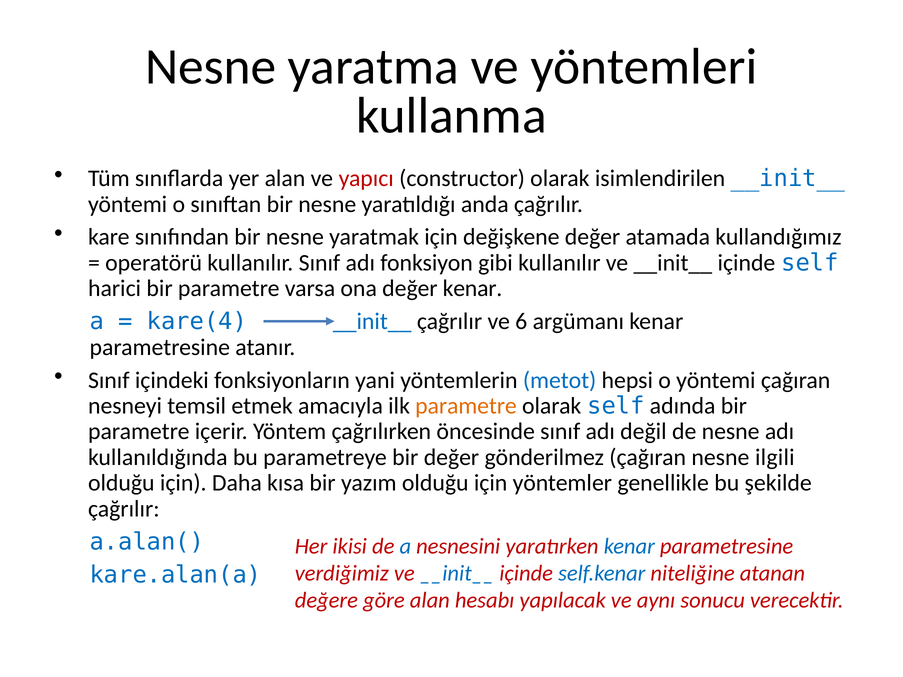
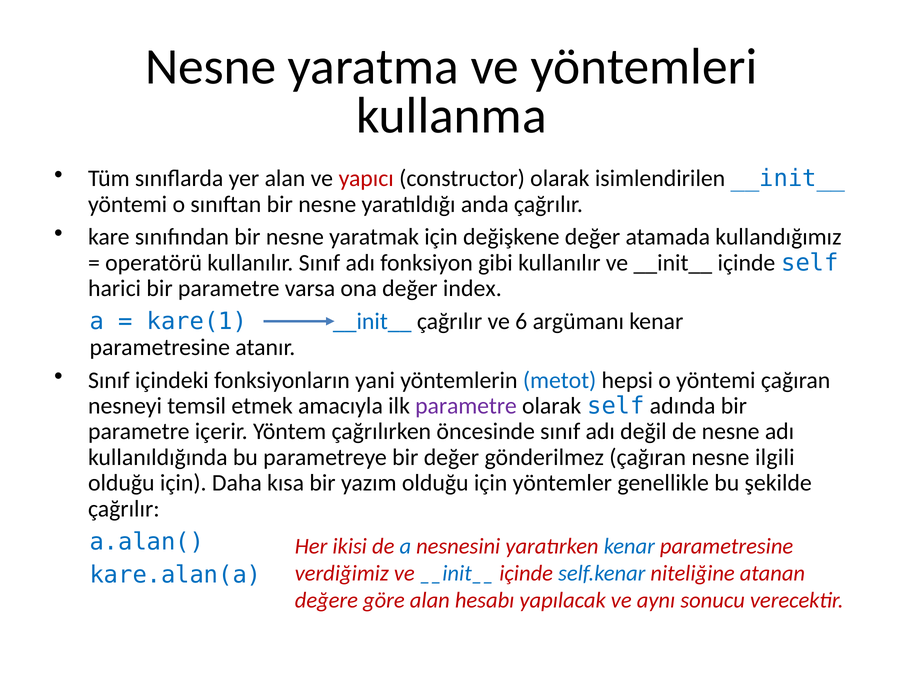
değer kenar: kenar -> index
kare(4: kare(4 -> kare(1
parametre at (466, 406) colour: orange -> purple
